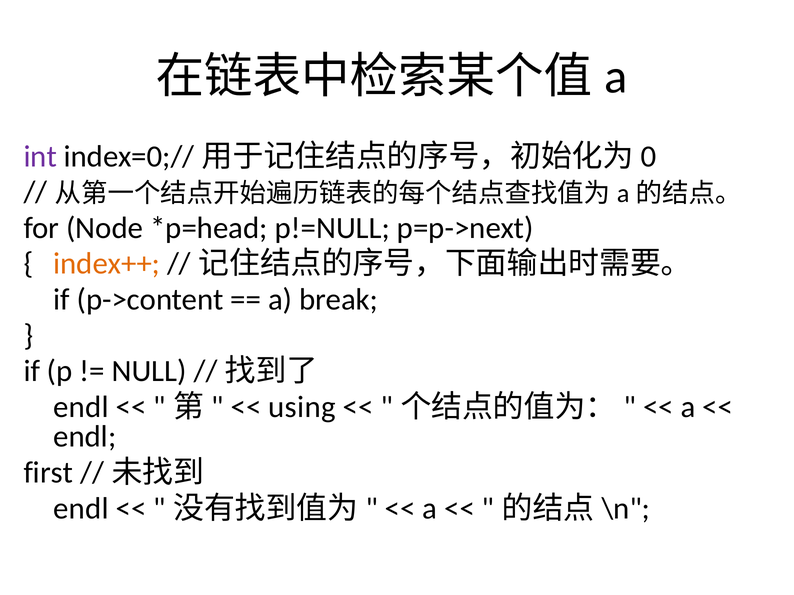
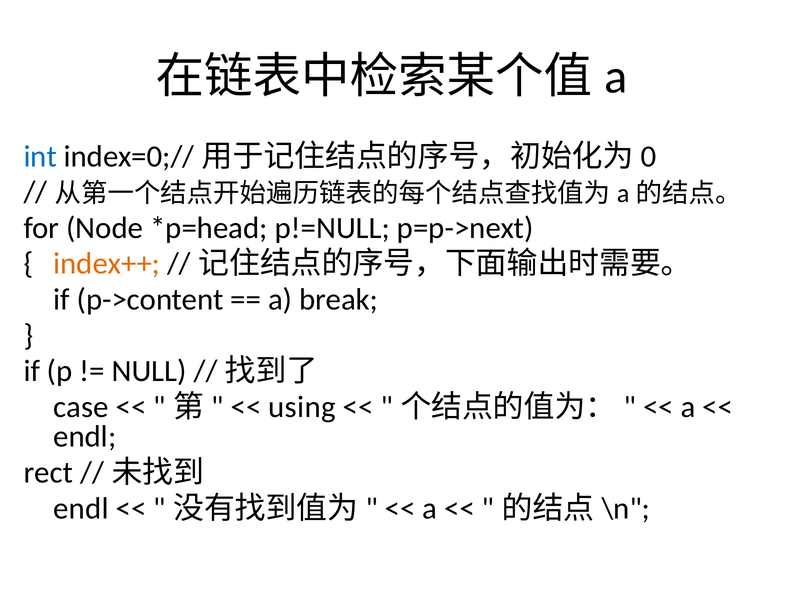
int colour: purple -> blue
endl at (81, 407): endl -> case
first: first -> rect
